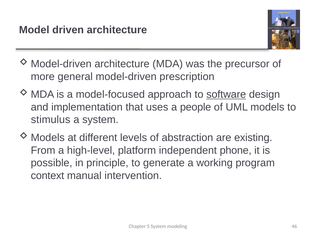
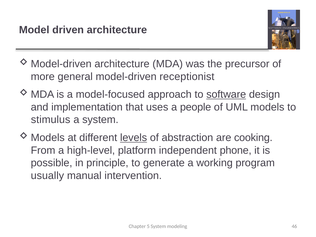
prescription: prescription -> receptionist
levels underline: none -> present
existing: existing -> cooking
context: context -> usually
